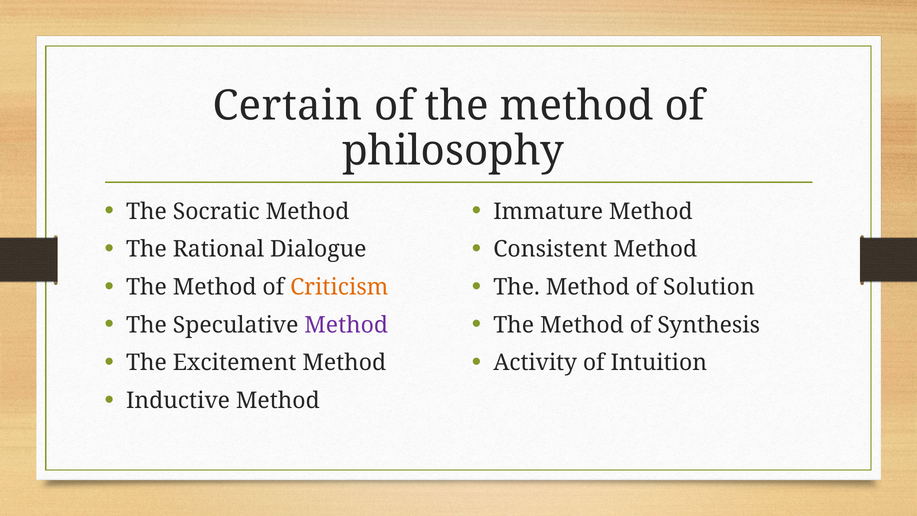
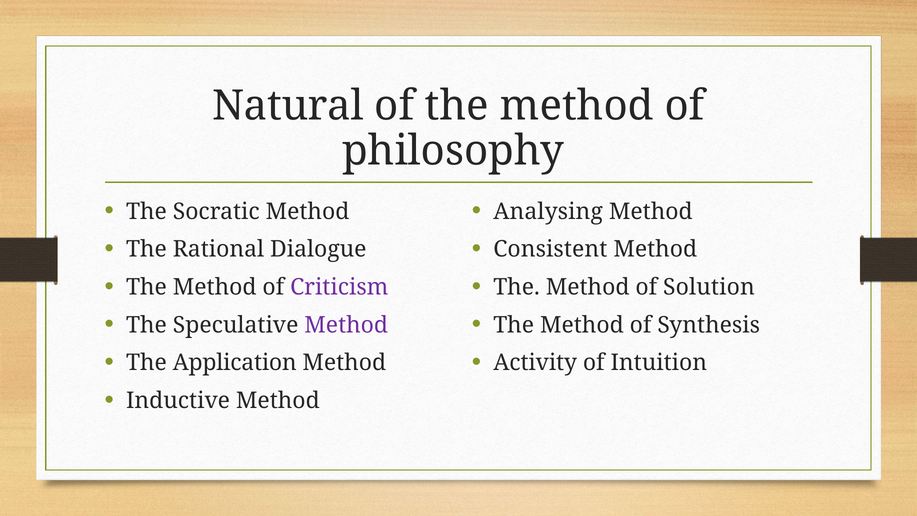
Certain: Certain -> Natural
Immature: Immature -> Analysing
Criticism colour: orange -> purple
Excitement: Excitement -> Application
